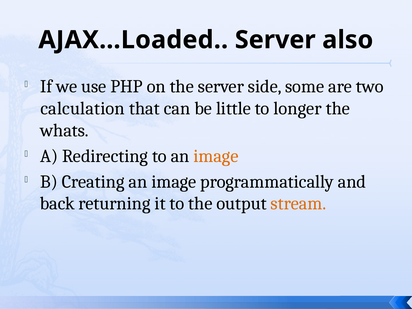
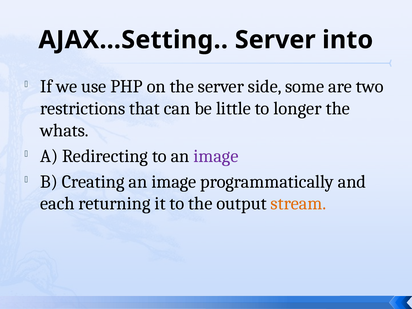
AJAX…Loaded: AJAX…Loaded -> AJAX…Setting
also: also -> into
calculation: calculation -> restrictions
image at (216, 156) colour: orange -> purple
back: back -> each
